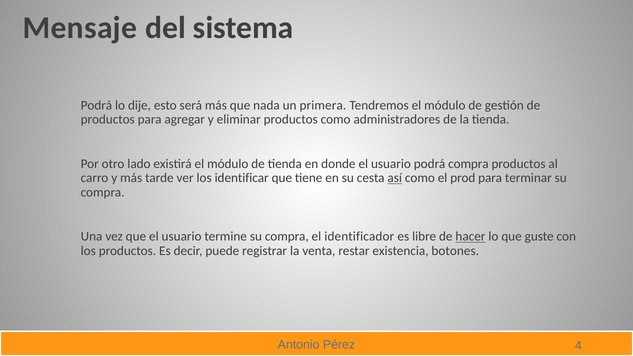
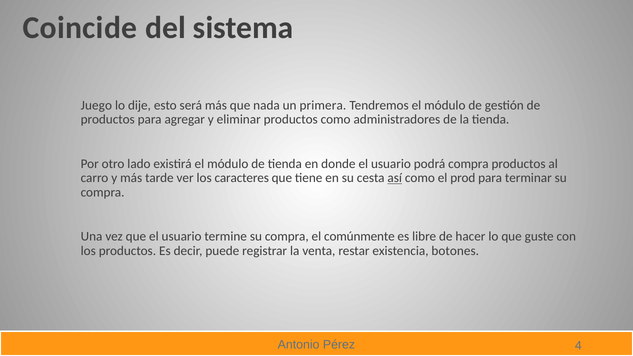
Mensaje: Mensaje -> Coincide
Podrá at (96, 105): Podrá -> Juego
identificar: identificar -> caracteres
identificador: identificador -> comúnmente
hacer underline: present -> none
